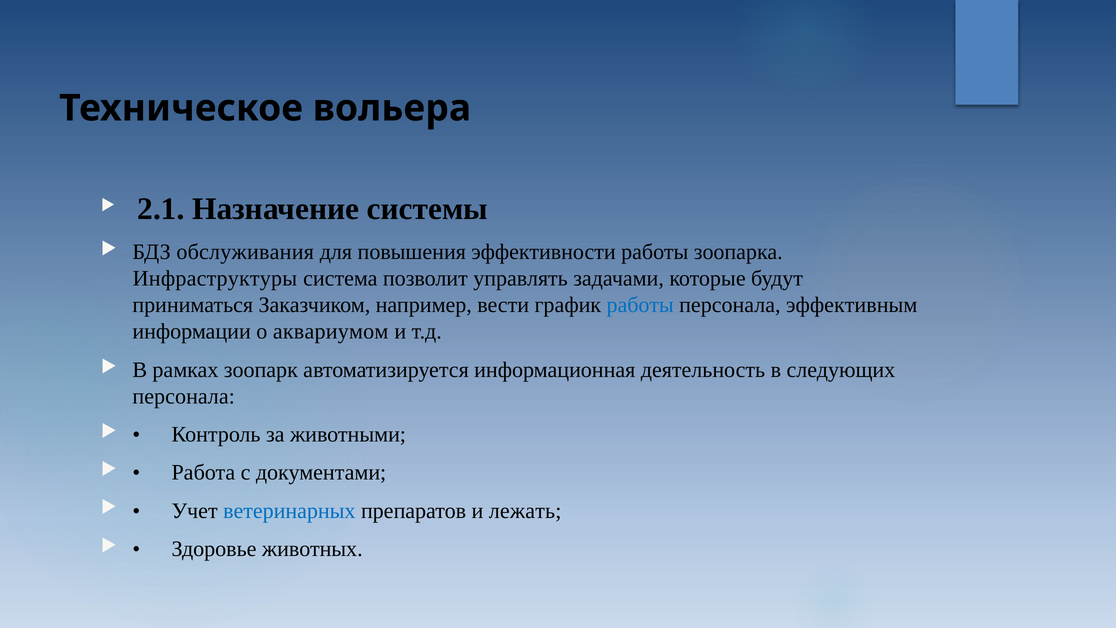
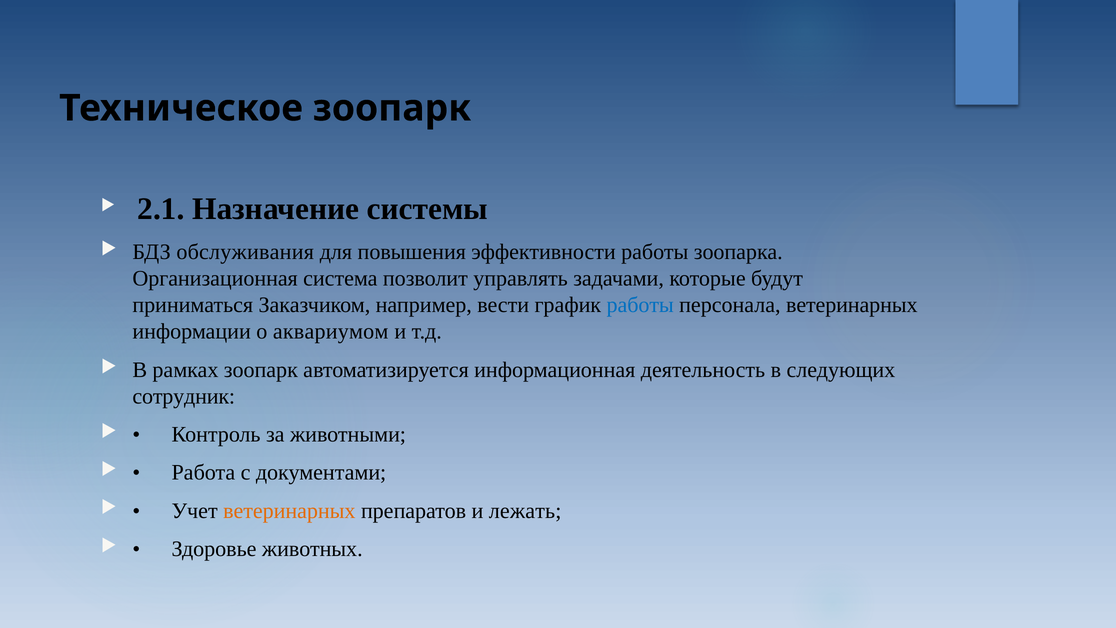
Техническое вольера: вольера -> зоопарк
Инфраструктуры: Инфраструктуры -> Организационная
персонала эффективным: эффективным -> ветеринарных
персонала at (184, 396): персонала -> сотрудник
ветеринарных at (289, 511) colour: blue -> orange
